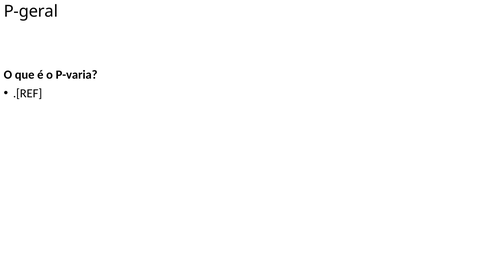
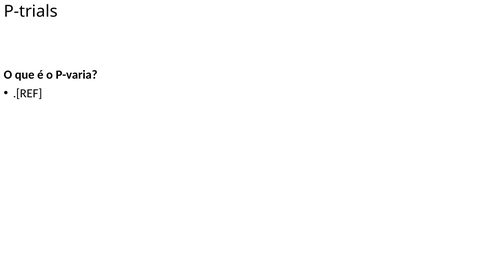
P-geral: P-geral -> P-trials
